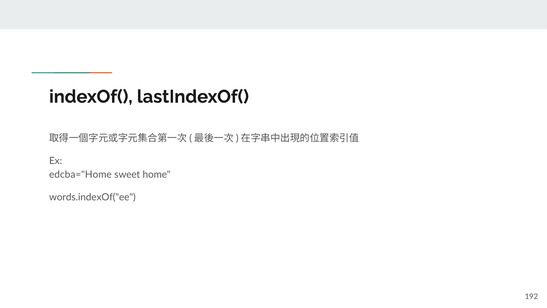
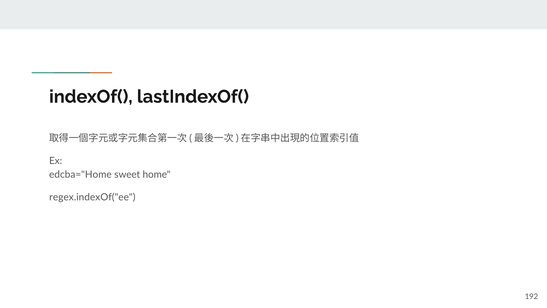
words.indexOf("ee: words.indexOf("ee -> regex.indexOf("ee
